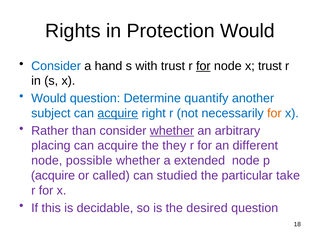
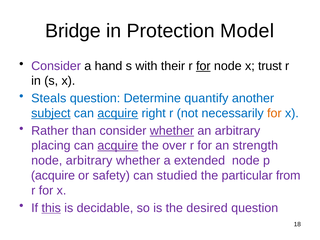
Rights: Rights -> Bridge
Protection Would: Would -> Model
Consider at (56, 66) colour: blue -> purple
with trust: trust -> their
Would at (49, 98): Would -> Steals
subject underline: none -> present
acquire at (118, 146) underline: none -> present
they: they -> over
different: different -> strength
node possible: possible -> arbitrary
called: called -> safety
take: take -> from
this underline: none -> present
